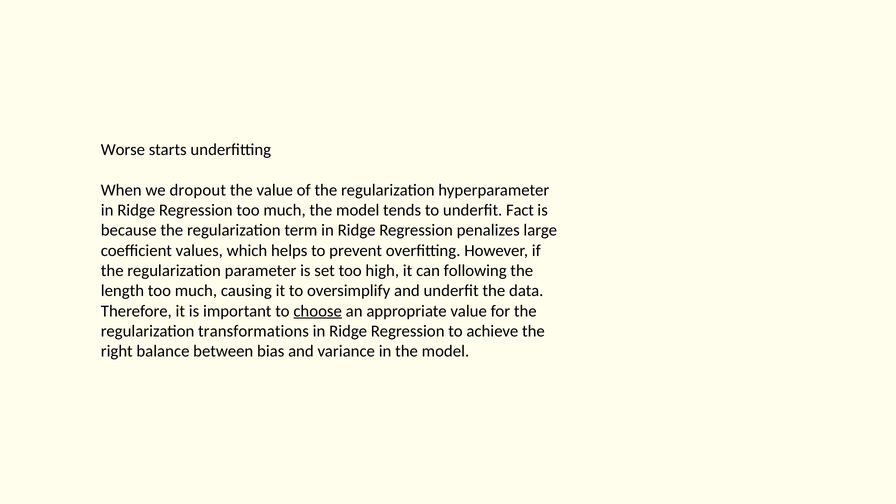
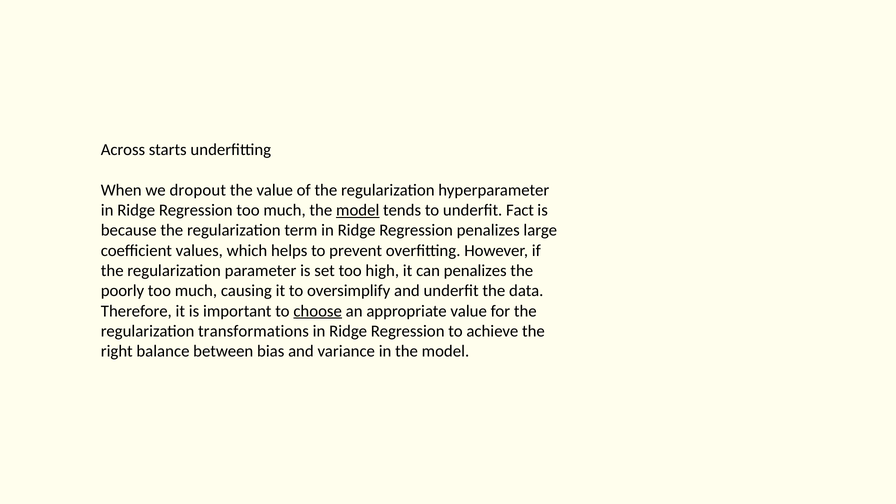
Worse: Worse -> Across
model at (358, 210) underline: none -> present
can following: following -> penalizes
length: length -> poorly
